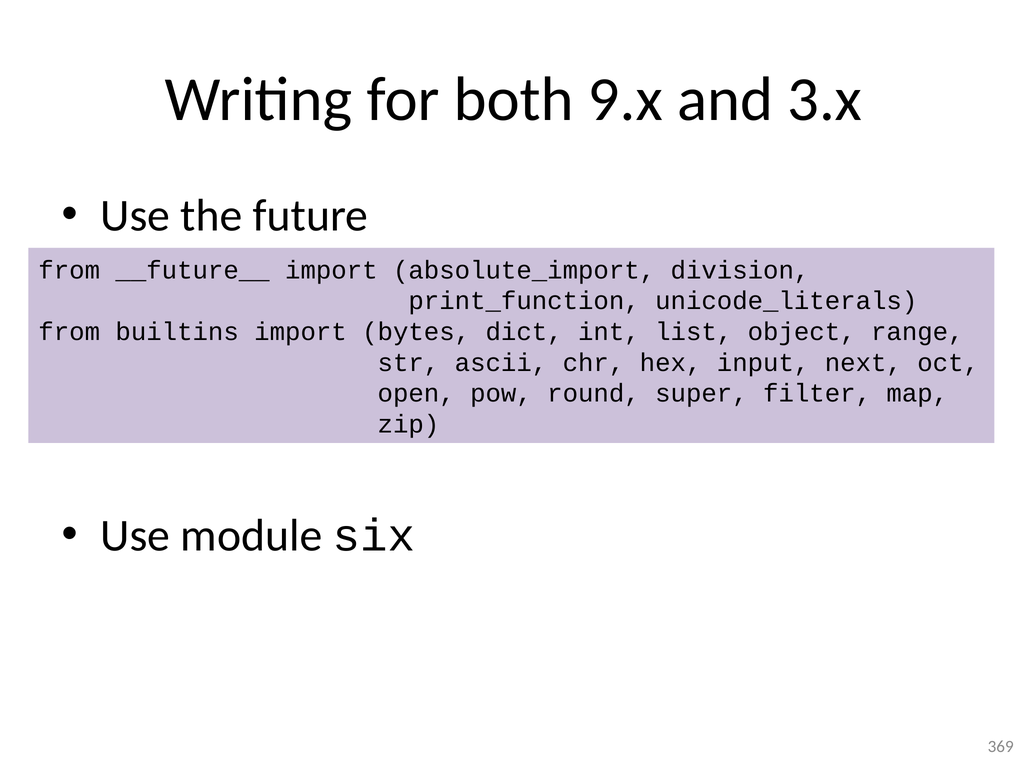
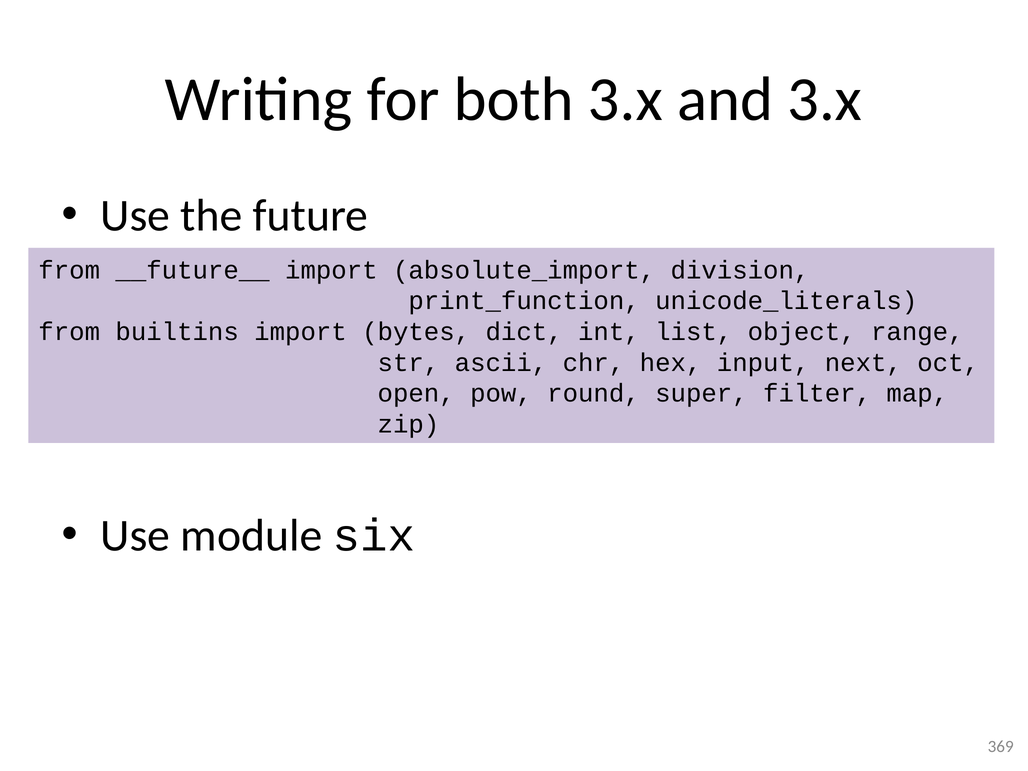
both 9.x: 9.x -> 3.x
